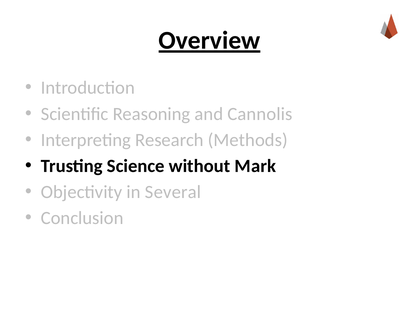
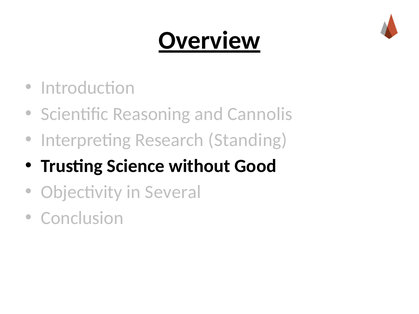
Methods: Methods -> Standing
Mark: Mark -> Good
